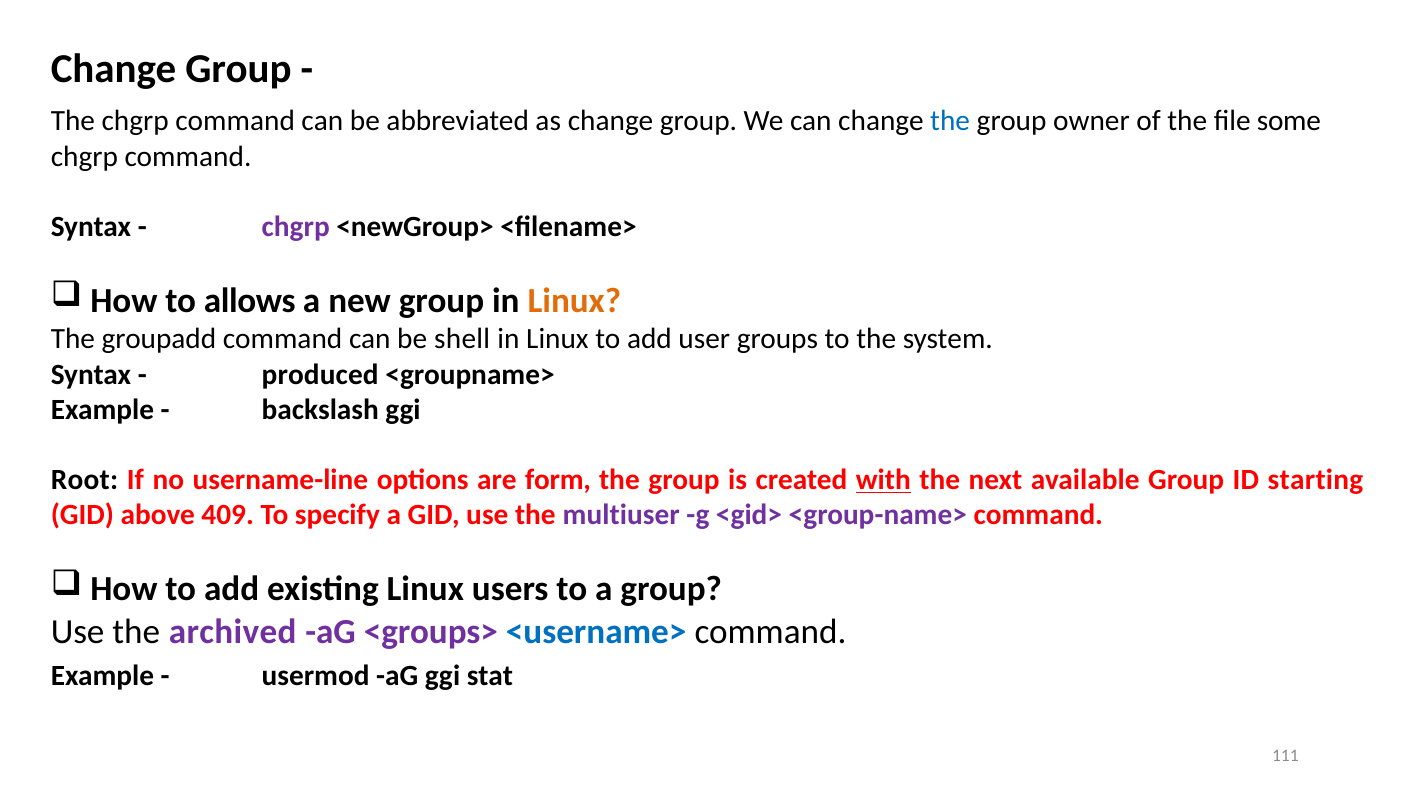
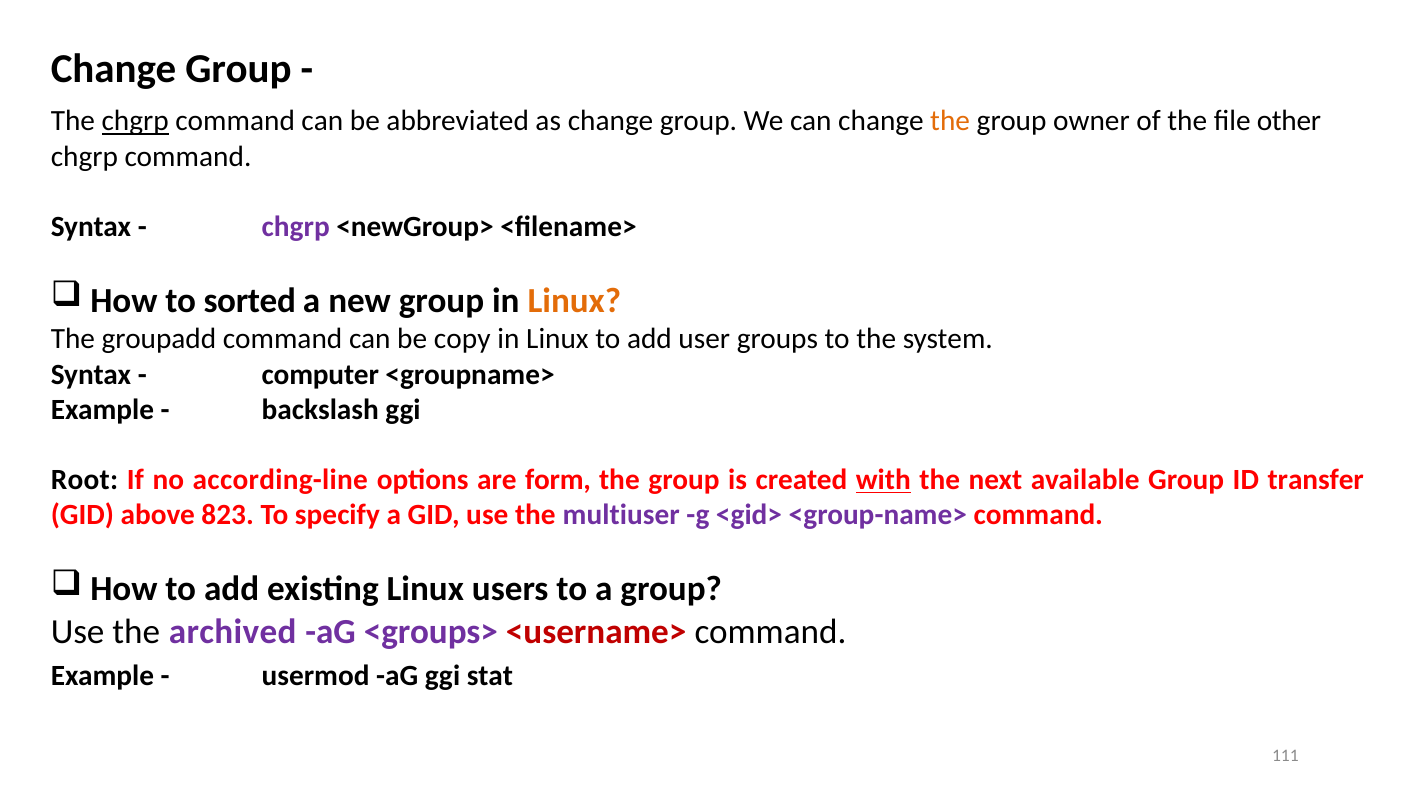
chgrp at (135, 121) underline: none -> present
the at (950, 121) colour: blue -> orange
some: some -> other
allows: allows -> sorted
shell: shell -> copy
produced: produced -> computer
username-line: username-line -> according-line
starting: starting -> transfer
409: 409 -> 823
<username> colour: blue -> red
